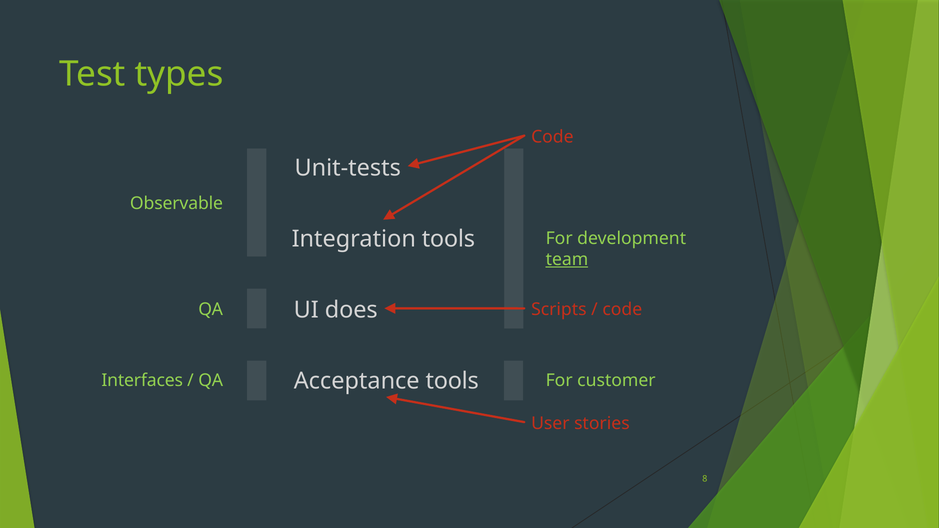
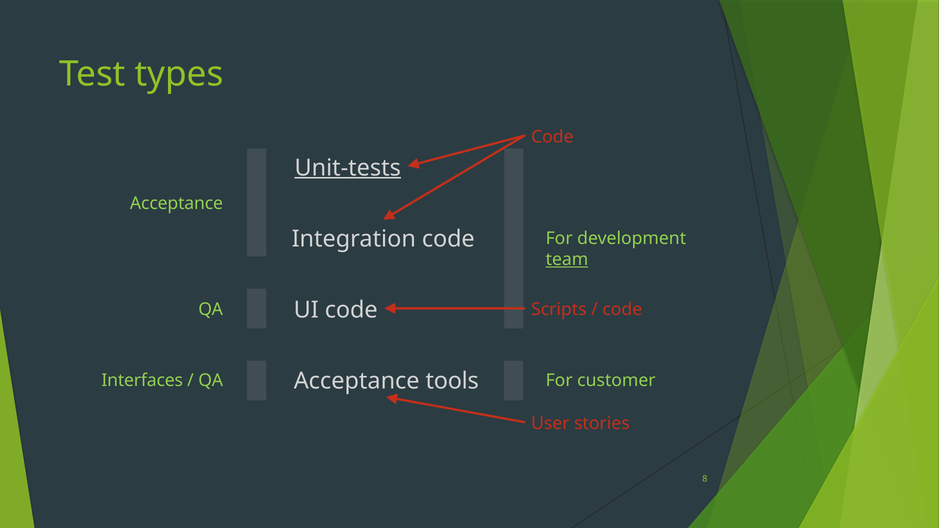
Unit-tests underline: none -> present
Observable at (177, 204): Observable -> Acceptance
Integration tools: tools -> code
UI does: does -> code
